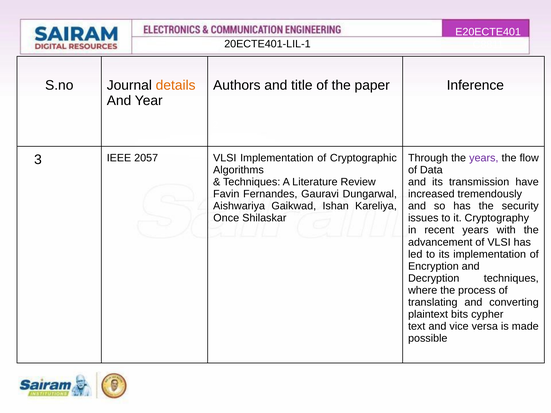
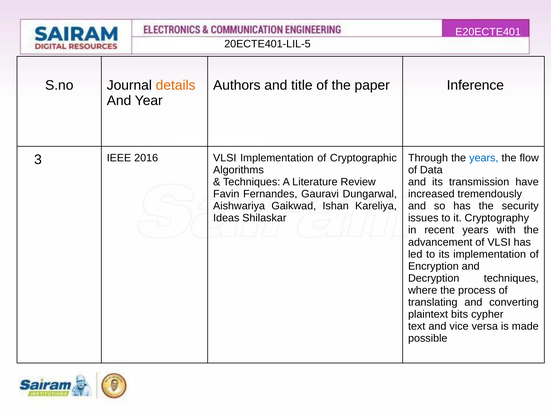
20ECTE401-LIL-1: 20ECTE401-LIL-1 -> 20ECTE401-LIL-5
years at (484, 158) colour: purple -> blue
2057: 2057 -> 2016
Once: Once -> Ideas
